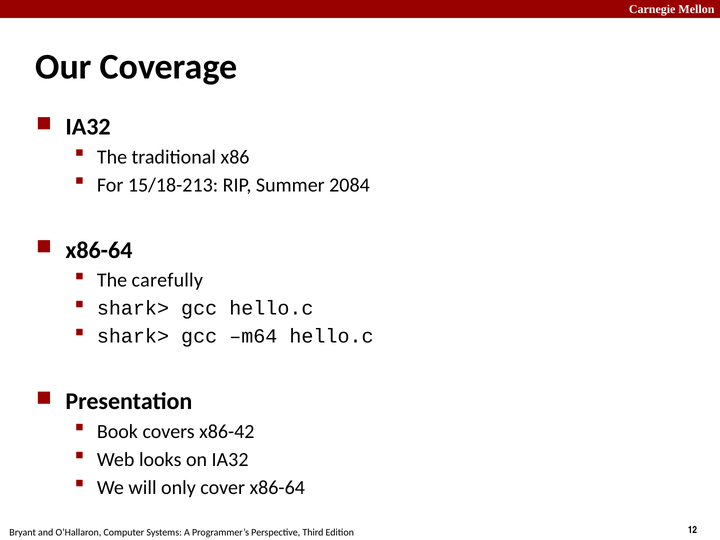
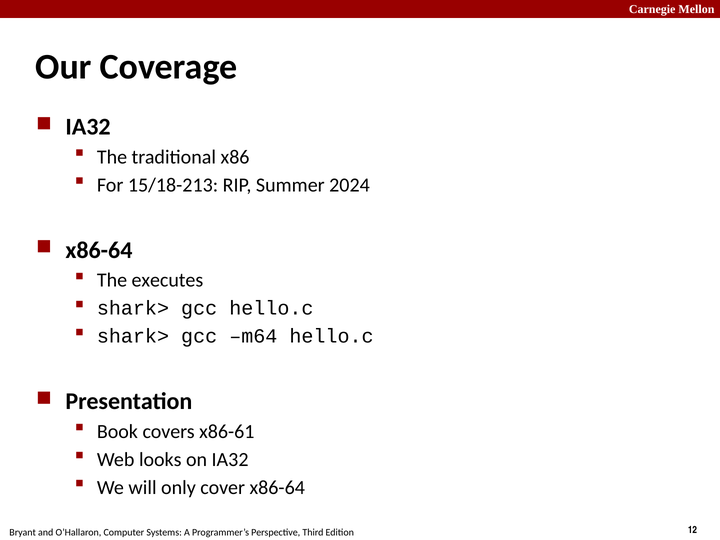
2084: 2084 -> 2024
carefully: carefully -> executes
x86-42: x86-42 -> x86-61
